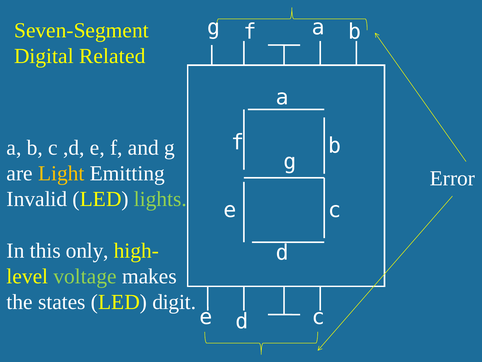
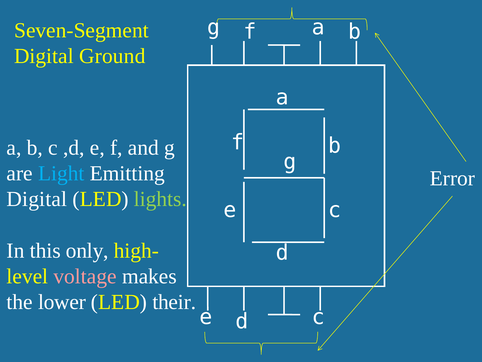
Related: Related -> Ground
Light colour: yellow -> light blue
Invalid at (37, 199): Invalid -> Digital
voltage colour: light green -> pink
states: states -> lower
digit: digit -> their
